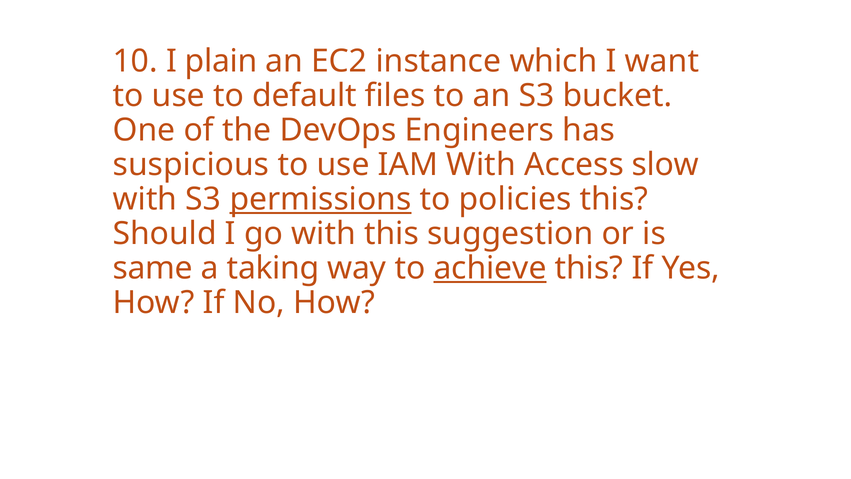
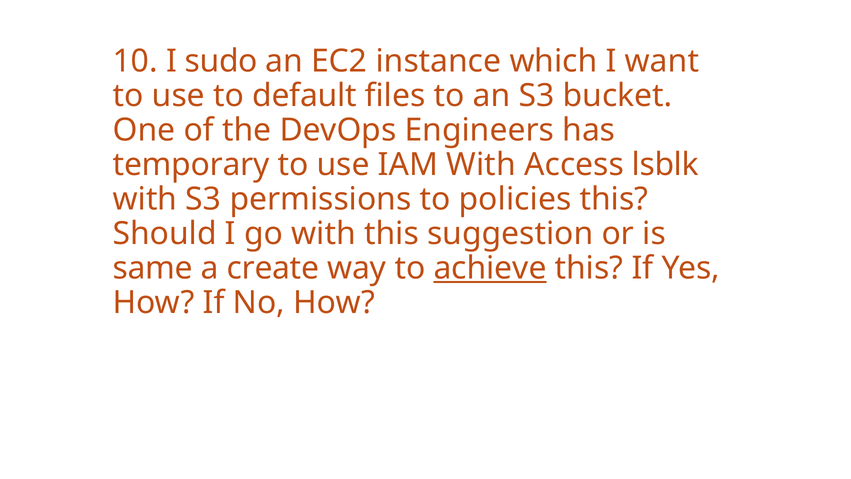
plain: plain -> sudo
suspicious: suspicious -> temporary
slow: slow -> lsblk
permissions underline: present -> none
taking: taking -> create
